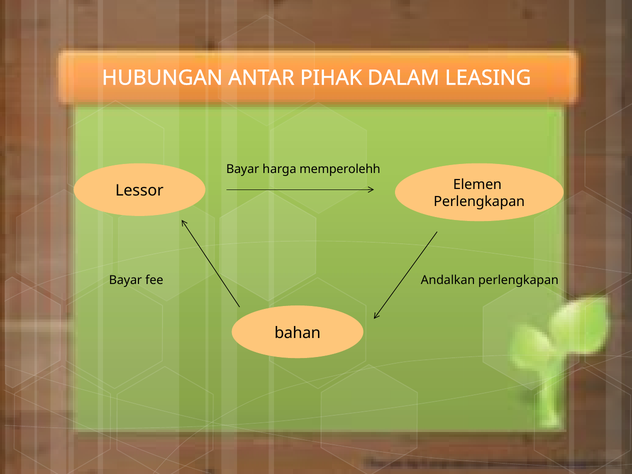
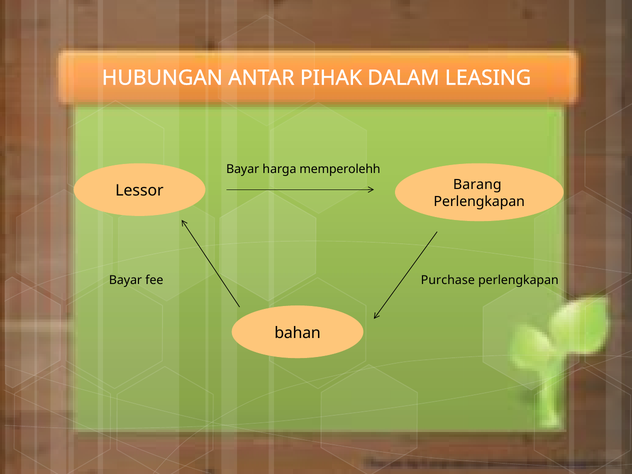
Elemen: Elemen -> Barang
Andalkan: Andalkan -> Purchase
